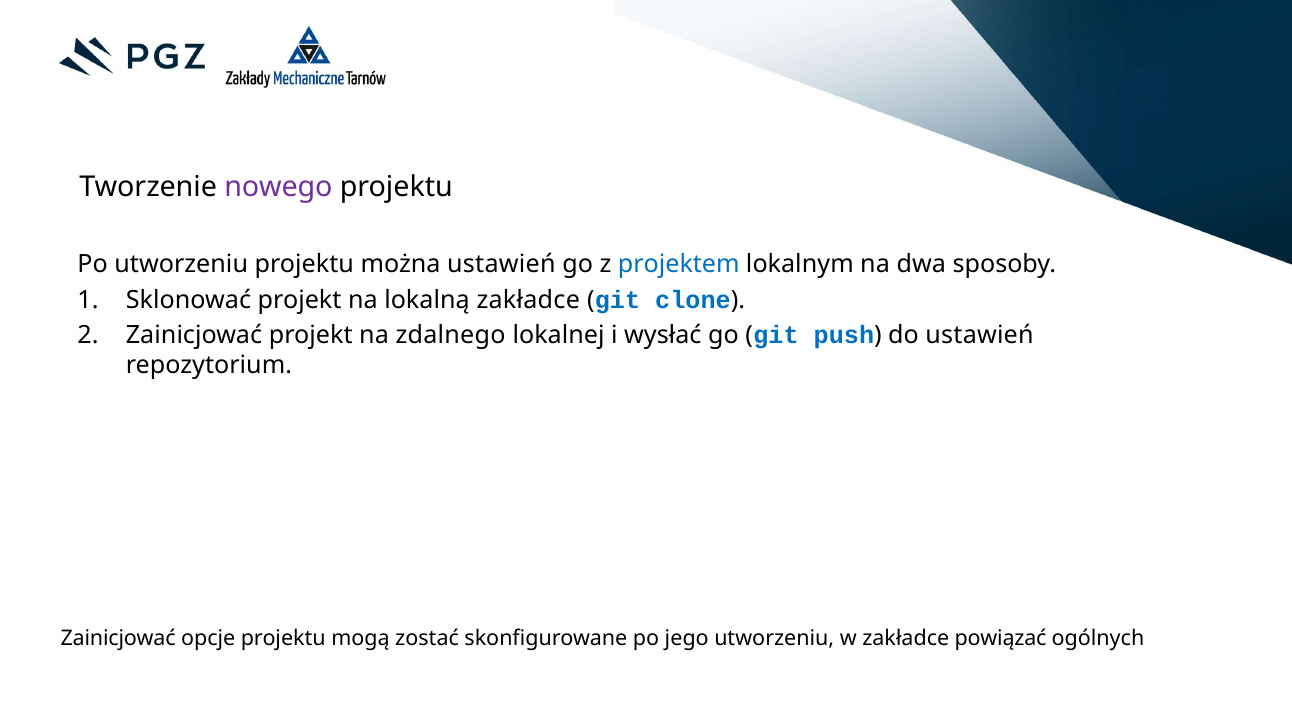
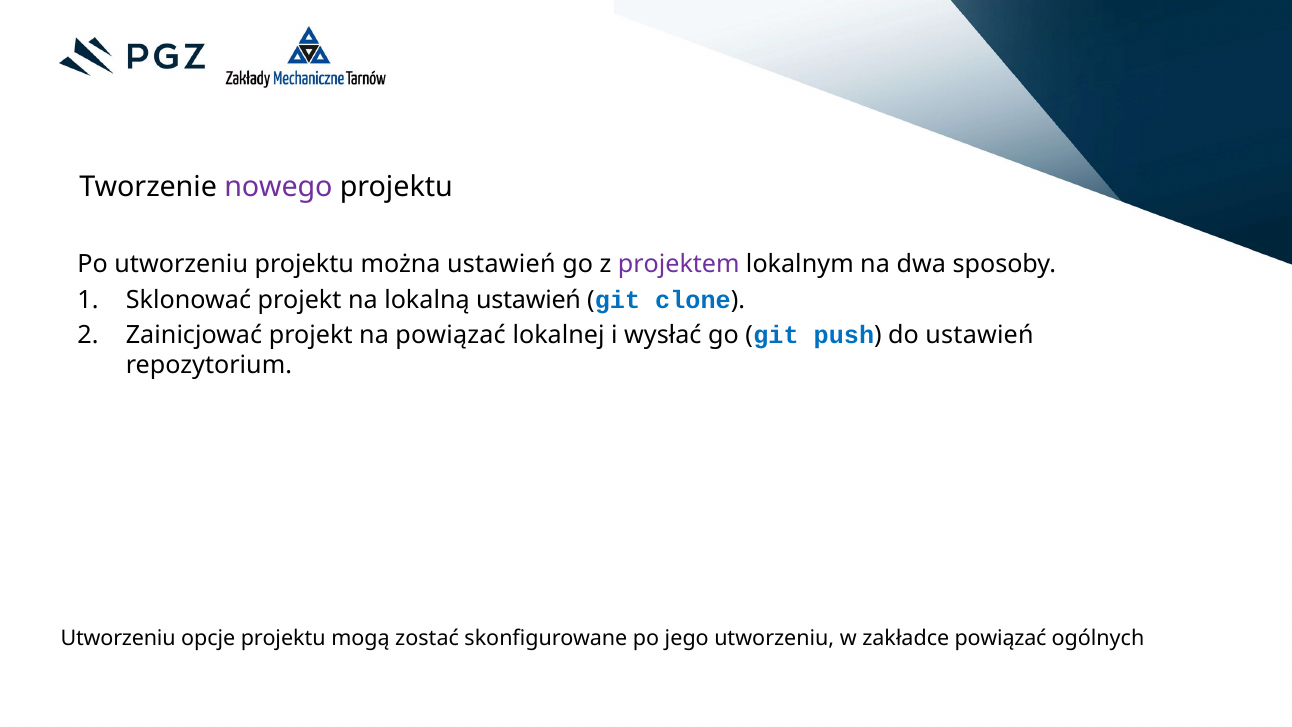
projektem colour: blue -> purple
lokalną zakładce: zakładce -> ustawień
na zdalnego: zdalnego -> powiązać
Zainicjować at (118, 639): Zainicjować -> Utworzeniu
